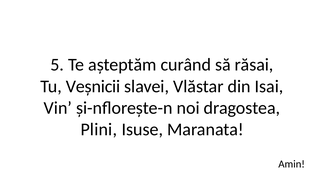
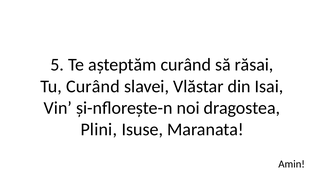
Tu Veșnicii: Veșnicii -> Curând
